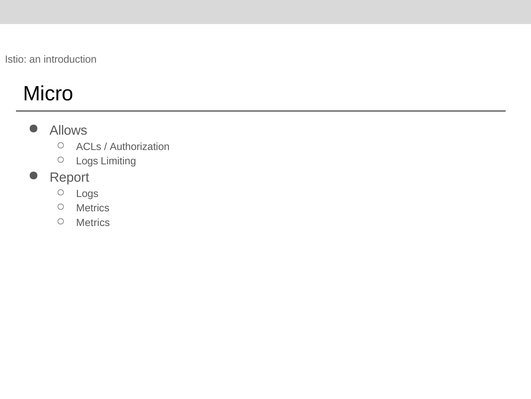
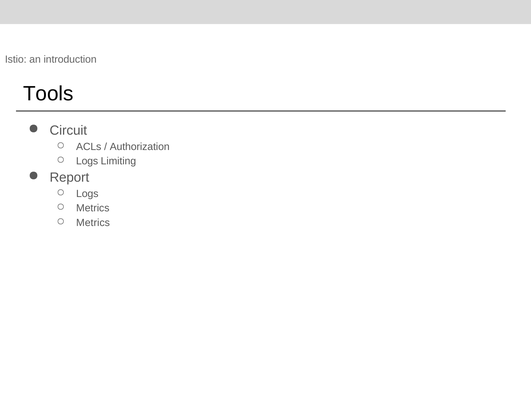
Micro: Micro -> Tools
Allows: Allows -> Circuit
